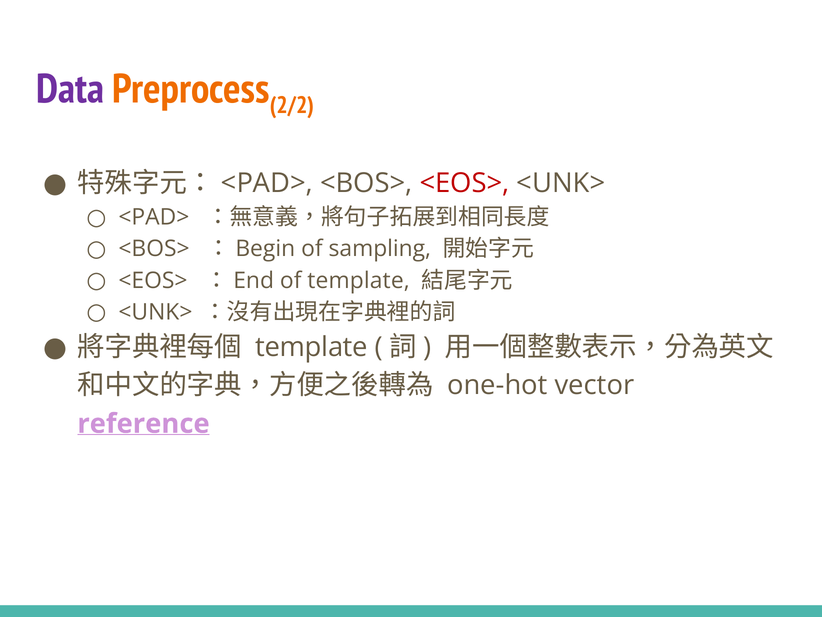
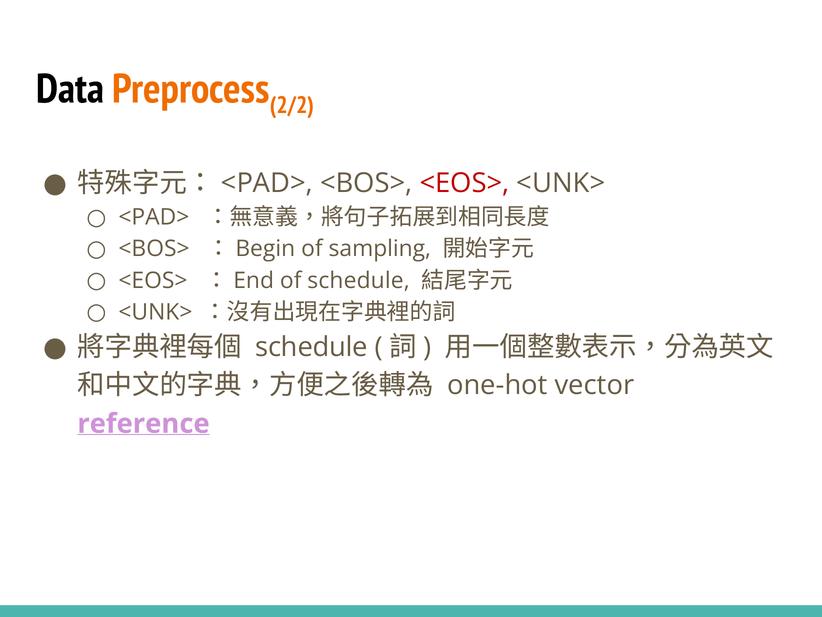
Data colour: purple -> black
of template: template -> schedule
template at (312, 347): template -> schedule
